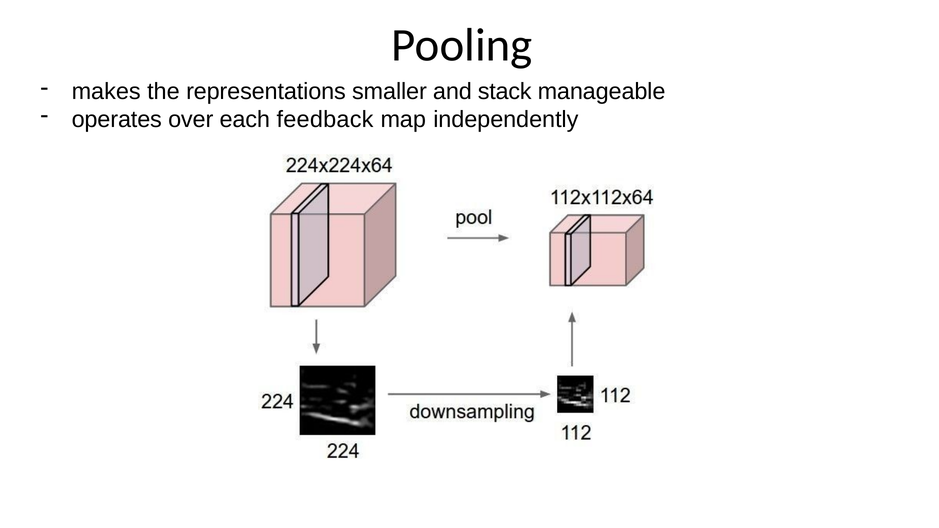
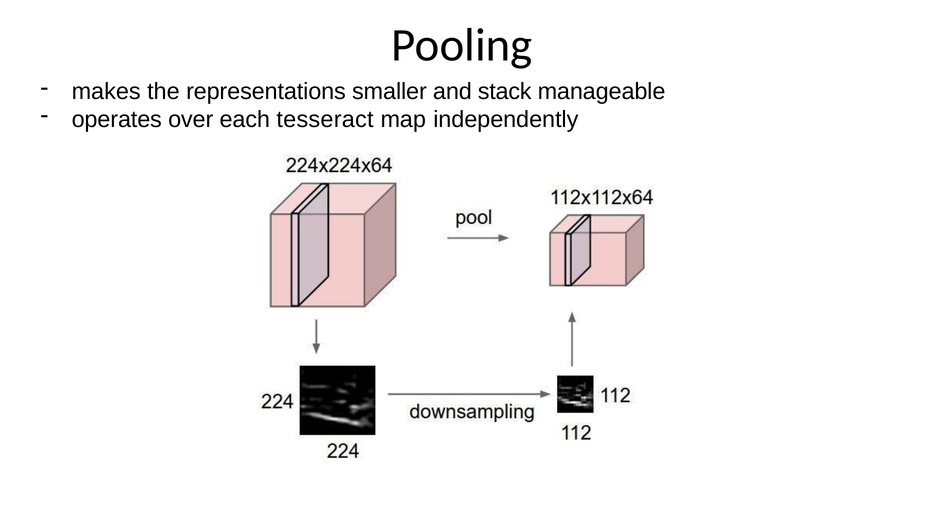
feedback: feedback -> tesseract
